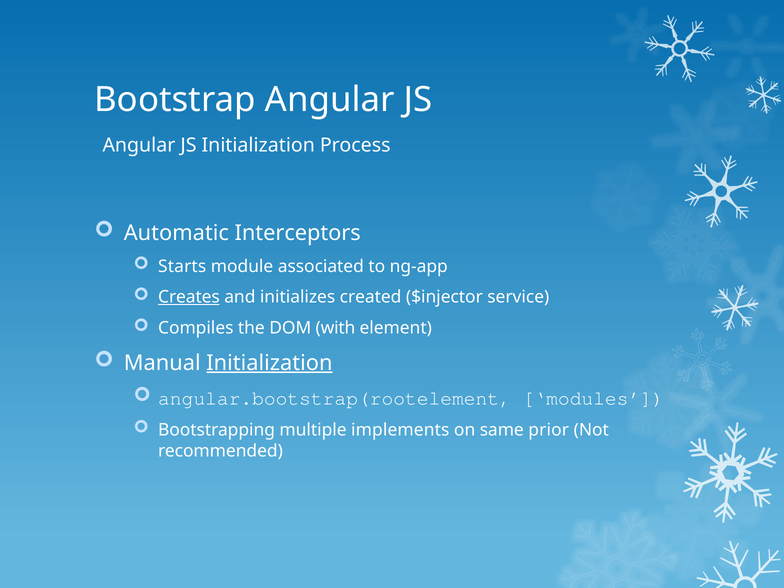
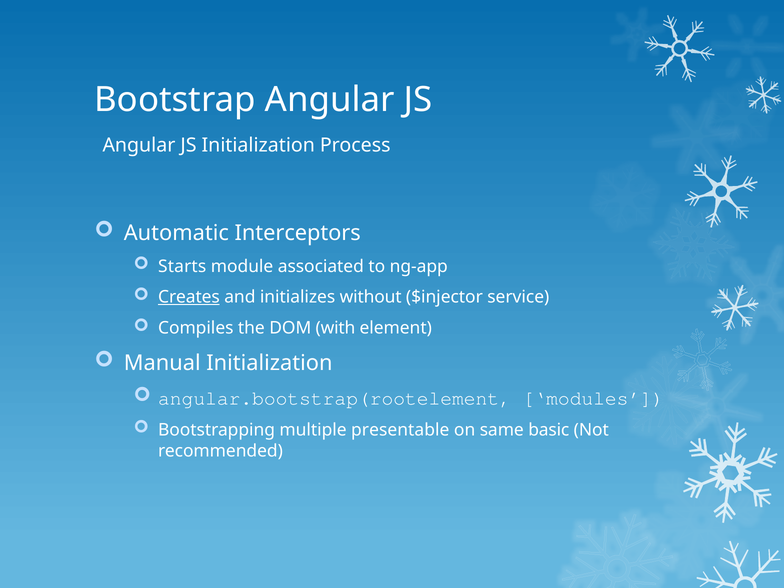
created: created -> without
Initialization at (269, 363) underline: present -> none
implements: implements -> presentable
prior: prior -> basic
